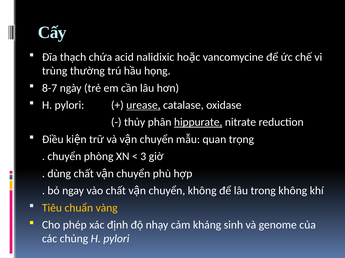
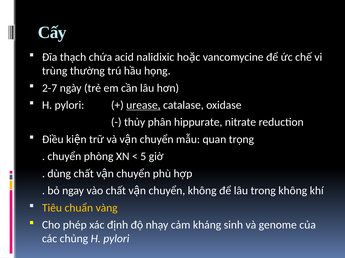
8-7: 8-7 -> 2-7
hippurate underline: present -> none
3: 3 -> 5
